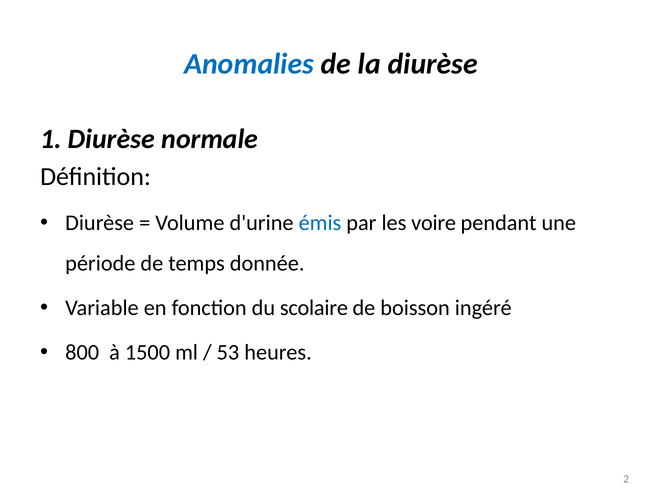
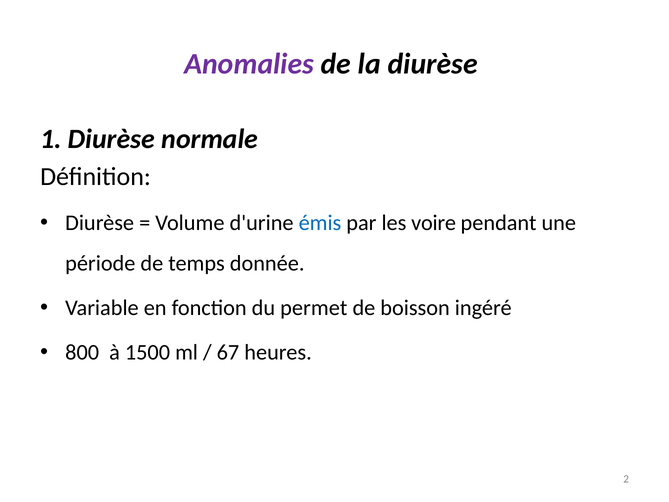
Anomalies colour: blue -> purple
scolaire: scolaire -> permet
53: 53 -> 67
